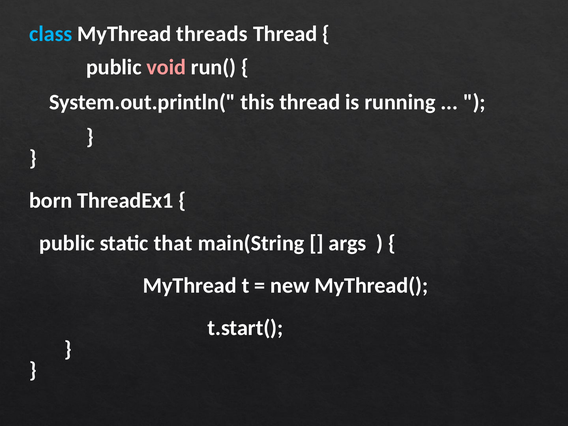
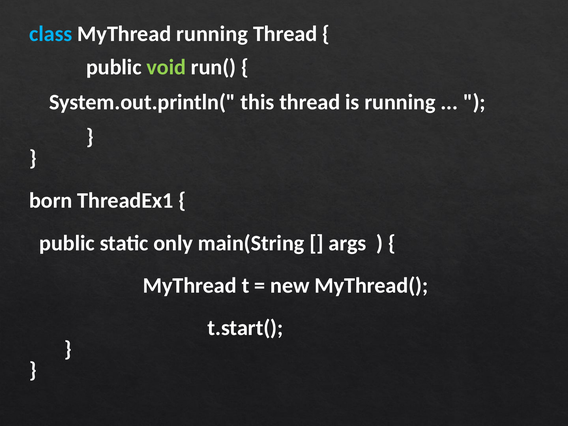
MyThread threads: threads -> running
void colour: pink -> light green
that: that -> only
